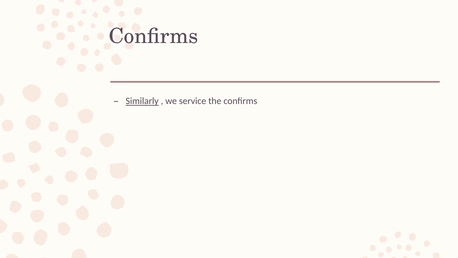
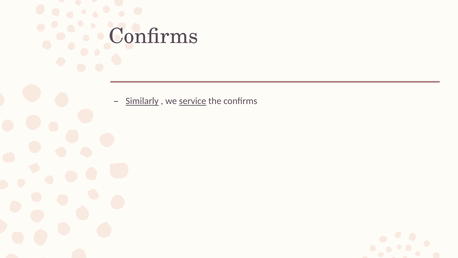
service underline: none -> present
